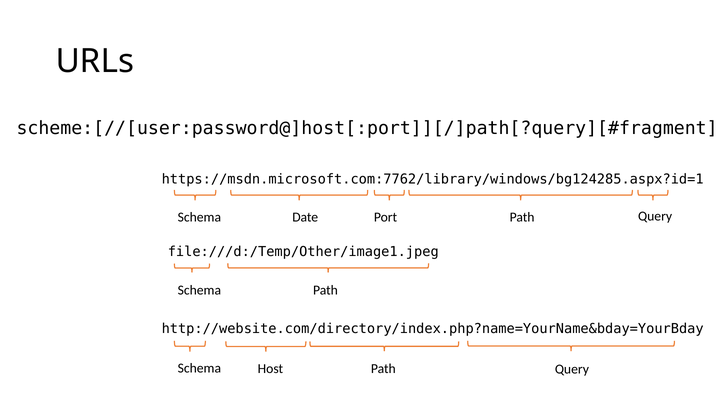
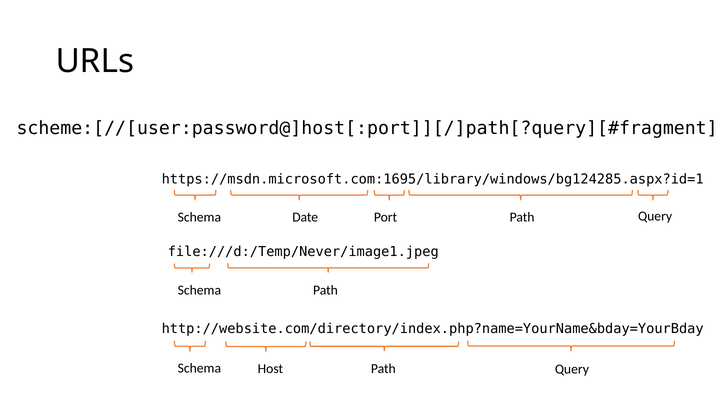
https://msdn.microsoft.com:7762/library/windows/bg124285.aspx?id=1: https://msdn.microsoft.com:7762/library/windows/bg124285.aspx?id=1 -> https://msdn.microsoft.com:1695/library/windows/bg124285.aspx?id=1
file:///d:/Temp/Other/image1.jpeg: file:///d:/Temp/Other/image1.jpeg -> file:///d:/Temp/Never/image1.jpeg
